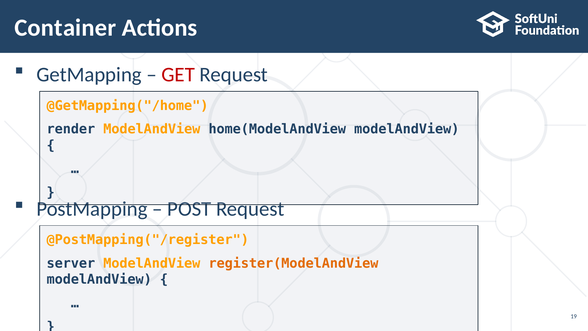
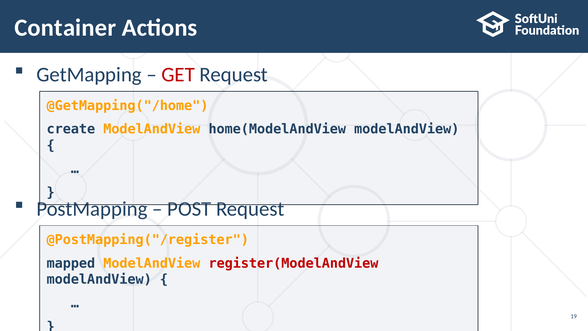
render: render -> create
server: server -> mapped
register(ModelAndView colour: orange -> red
